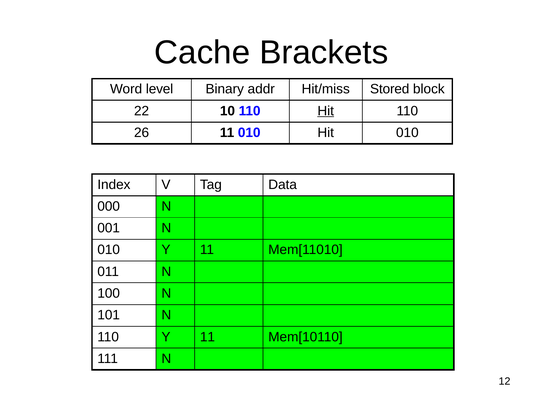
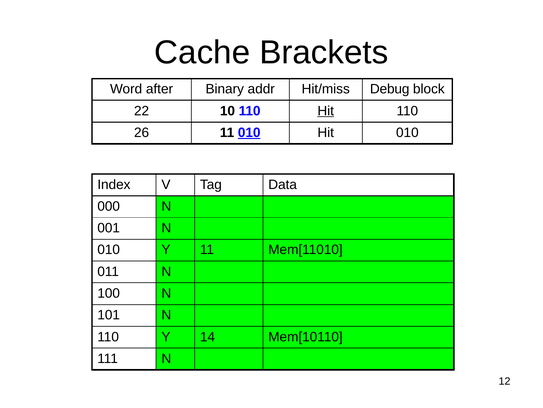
level: level -> after
Stored: Stored -> Debug
010 at (249, 132) underline: none -> present
110 Y 11: 11 -> 14
